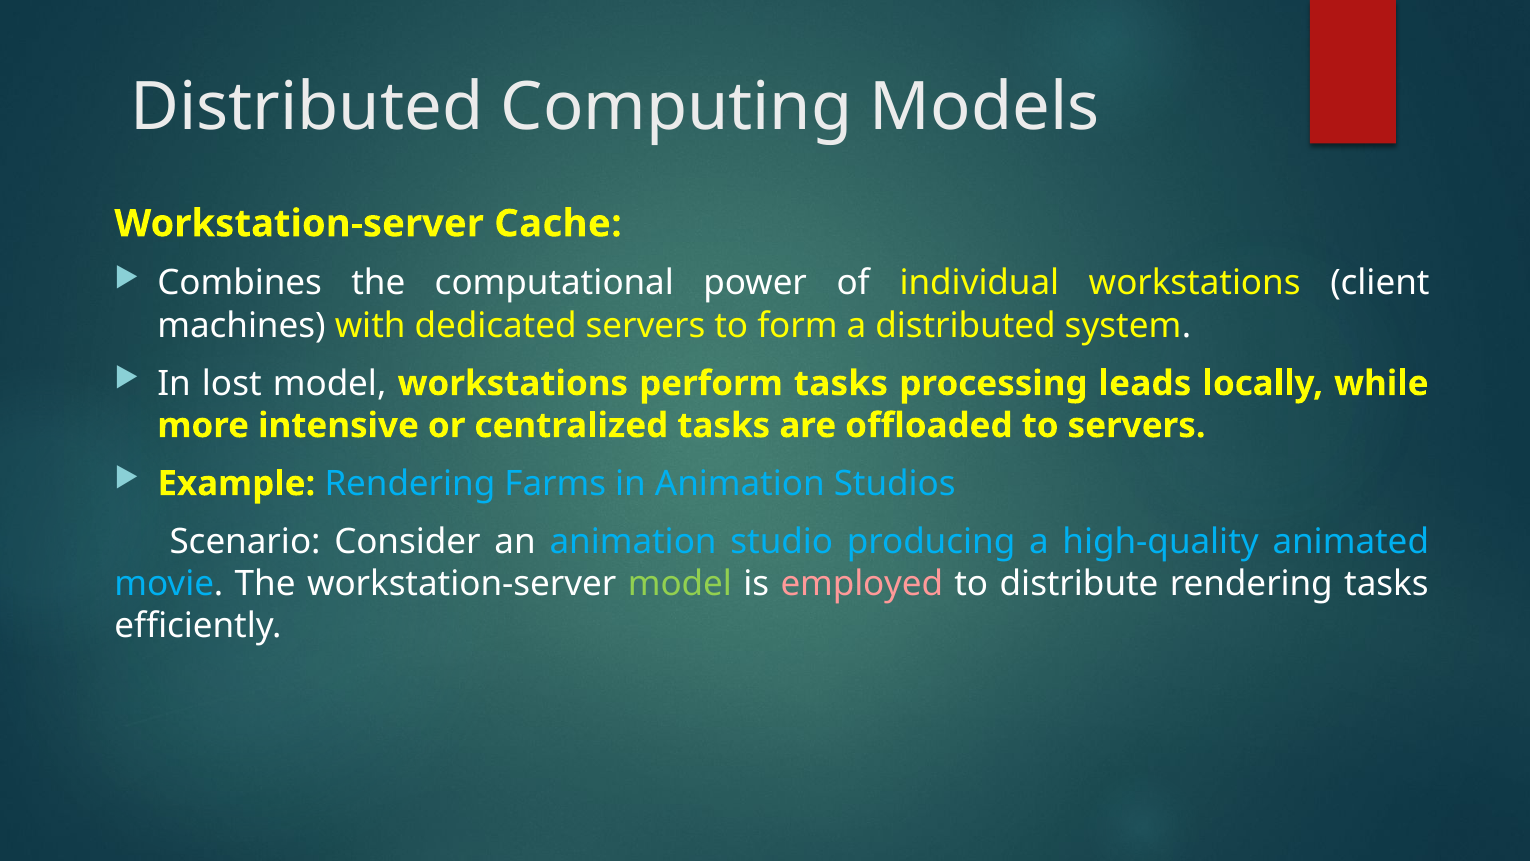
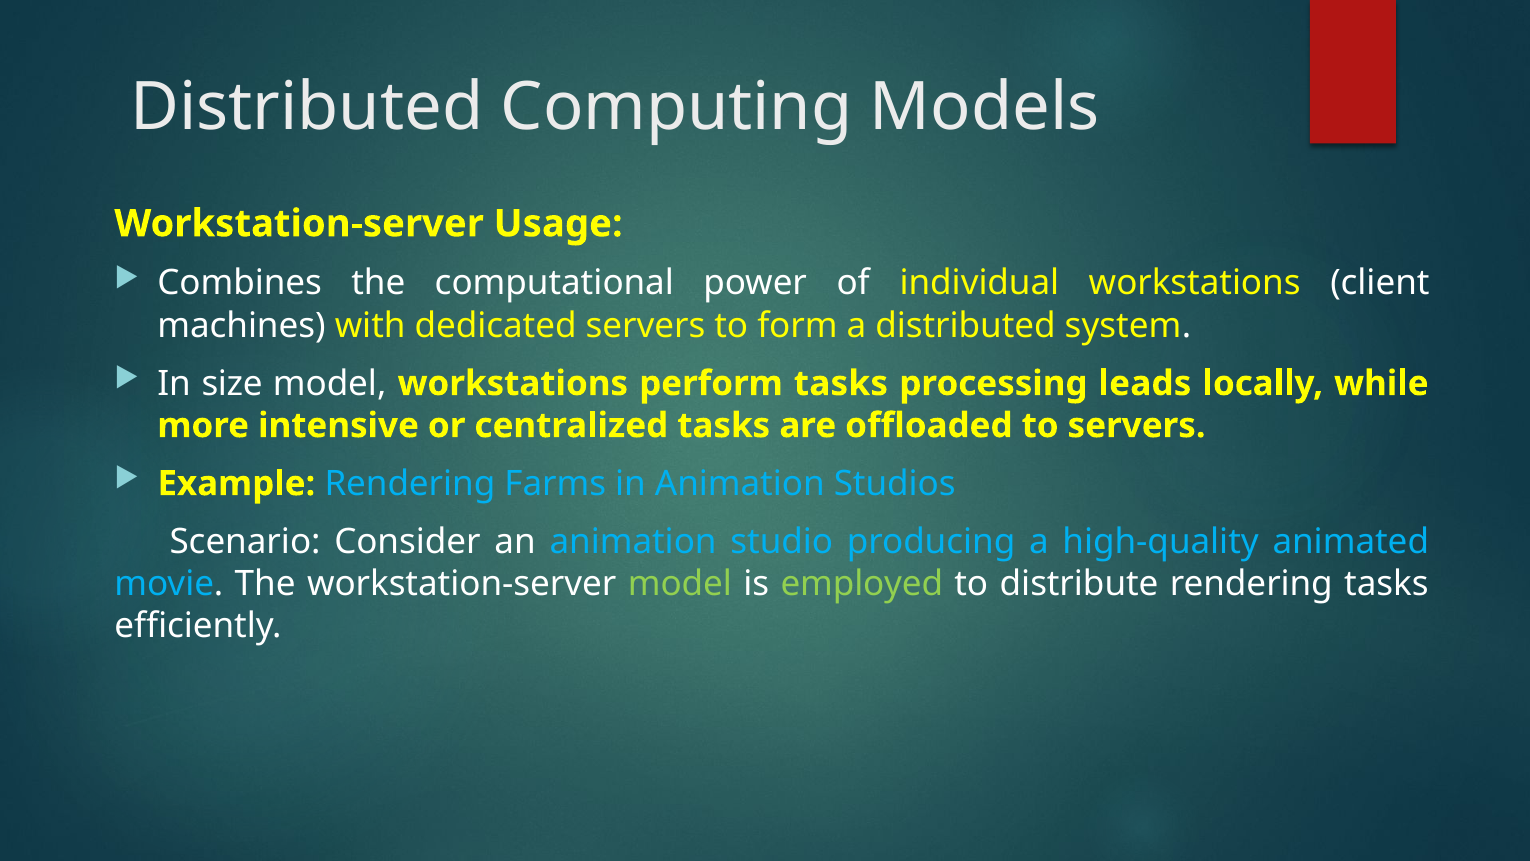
Cache: Cache -> Usage
lost: lost -> size
employed colour: pink -> light green
